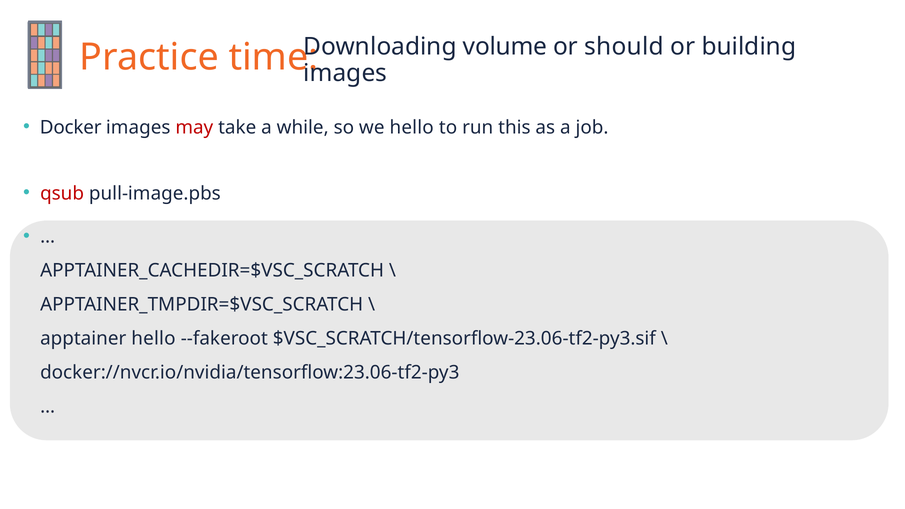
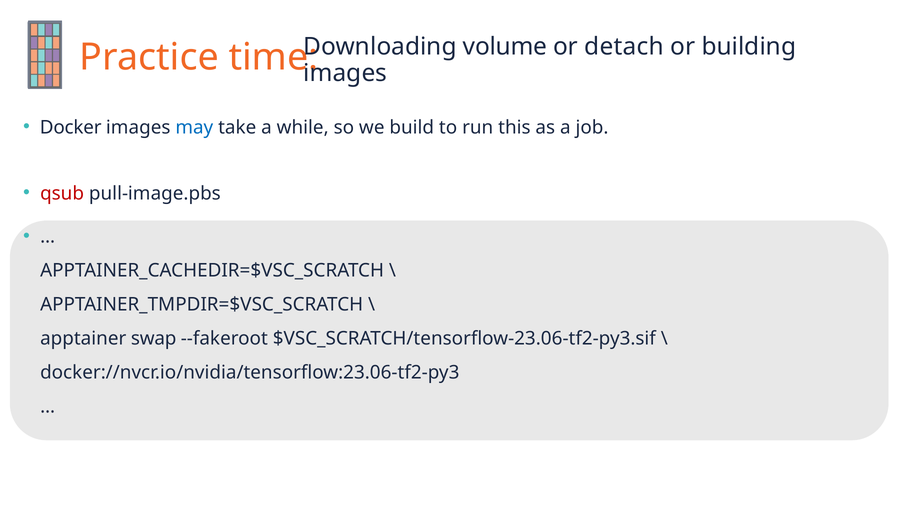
should: should -> detach
may colour: red -> blue
we hello: hello -> build
apptainer hello: hello -> swap
